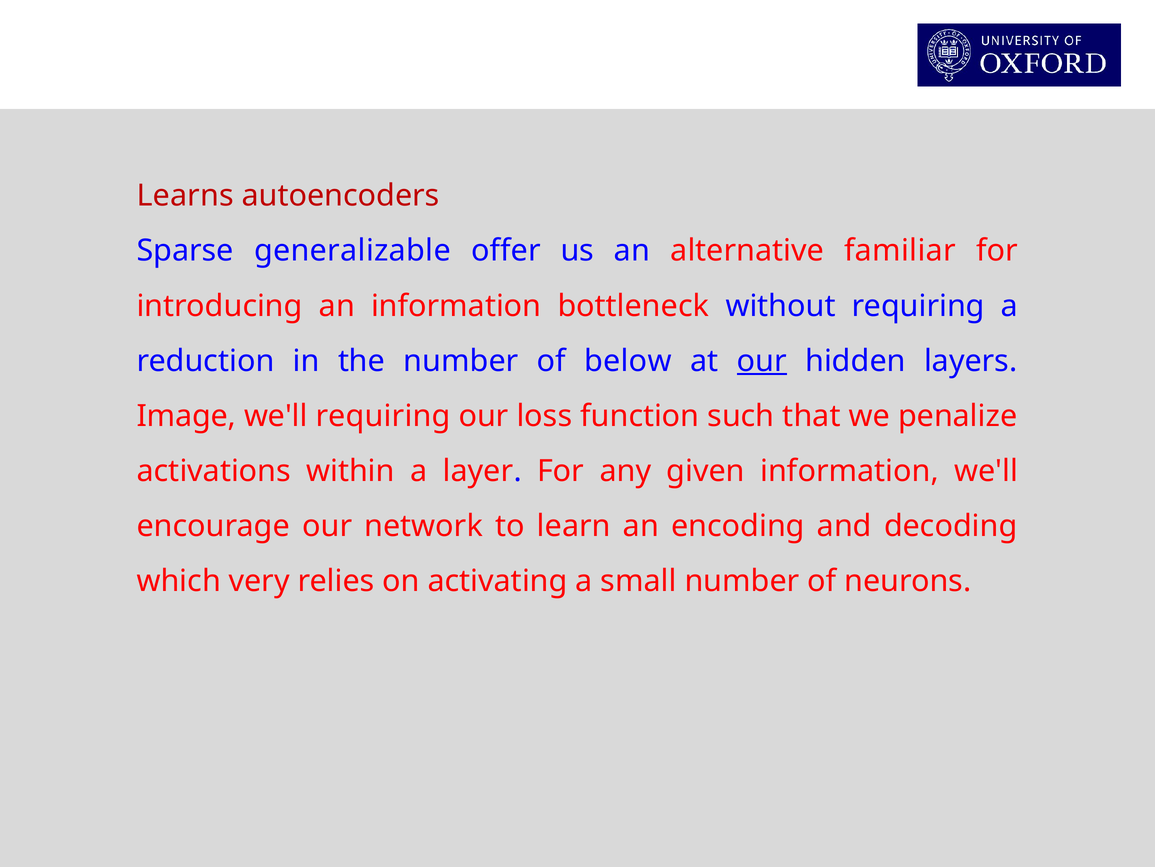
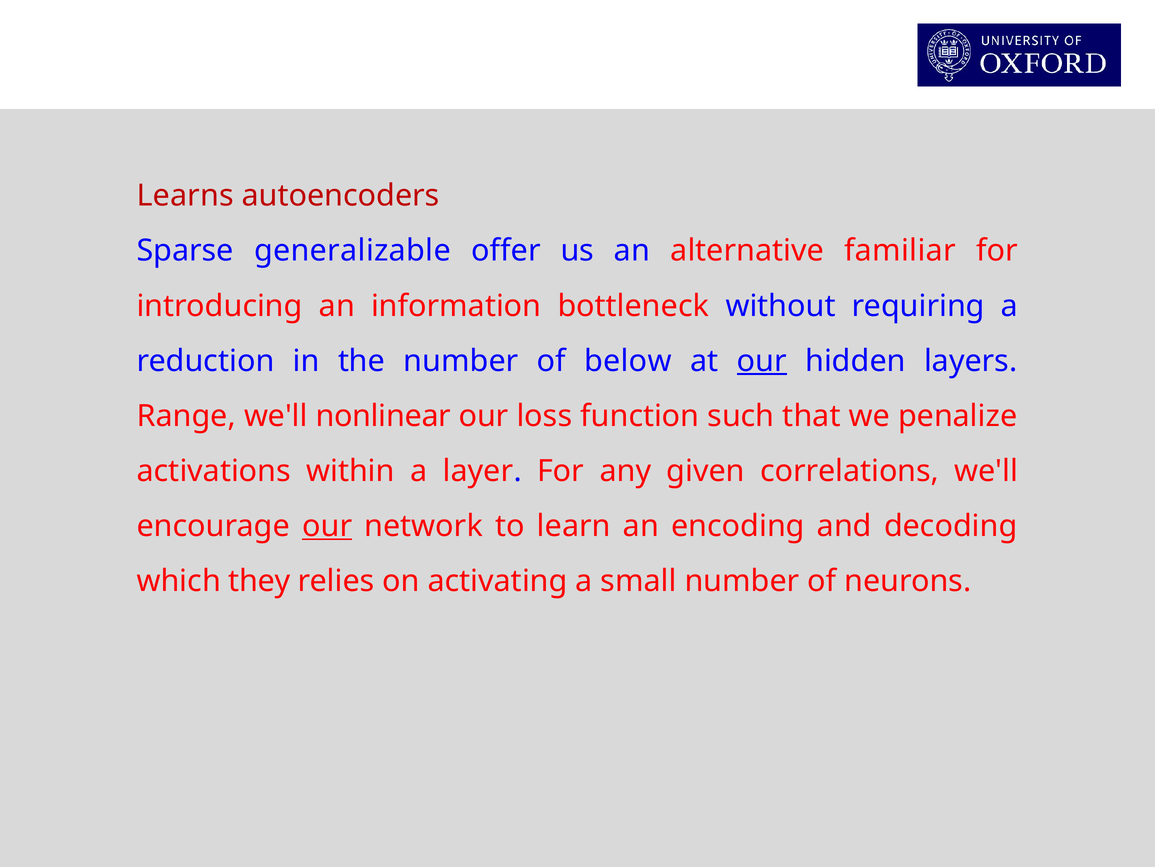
Image: Image -> Range
we'll requiring: requiring -> nonlinear
given information: information -> correlations
our at (327, 526) underline: none -> present
very: very -> they
